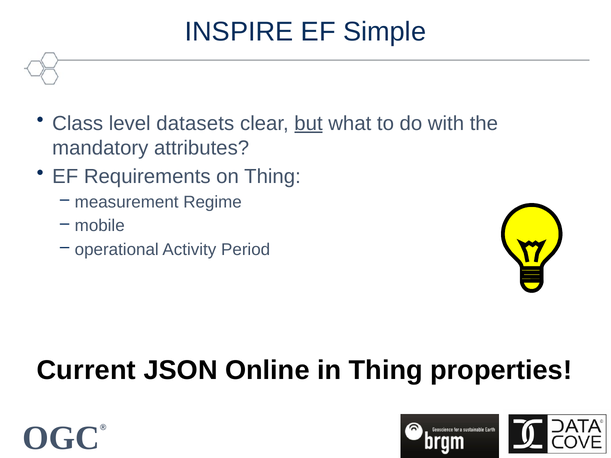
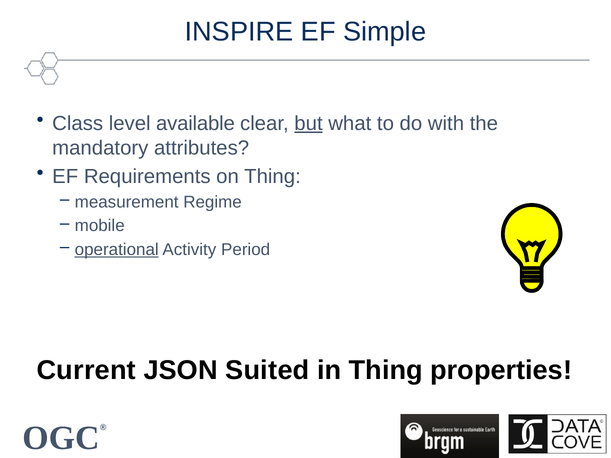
datasets: datasets -> available
operational underline: none -> present
Online: Online -> Suited
